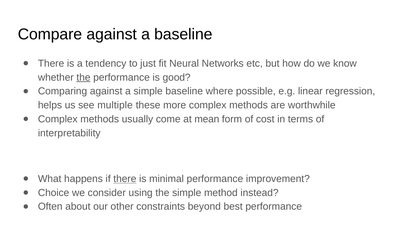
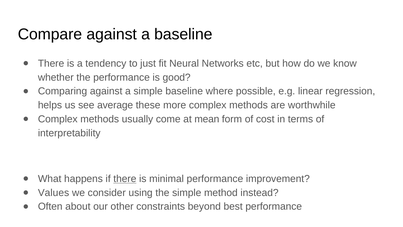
the at (83, 77) underline: present -> none
multiple: multiple -> average
Choice: Choice -> Values
